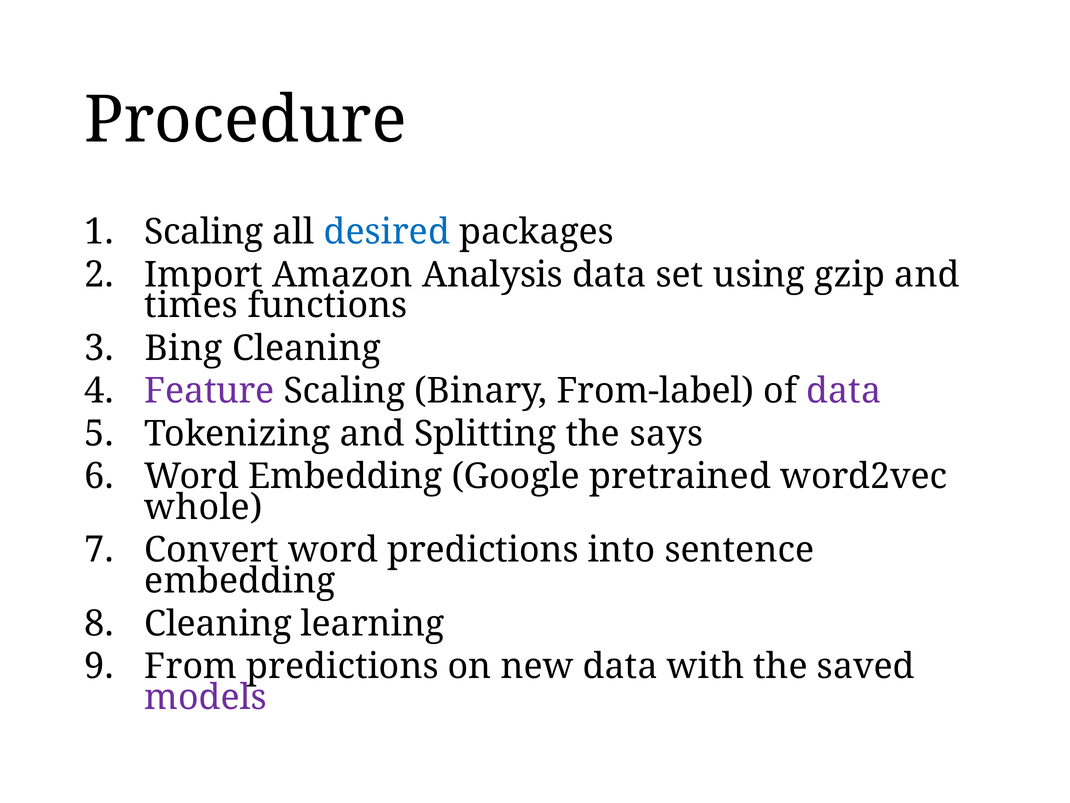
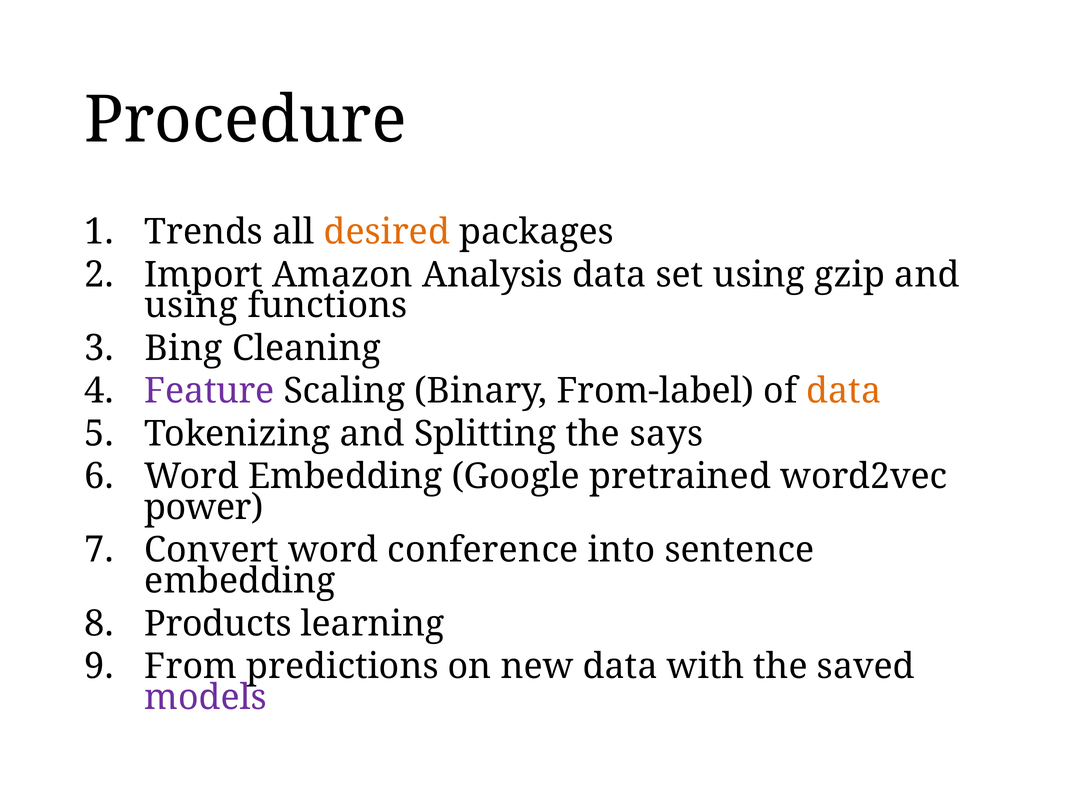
Scaling at (204, 232): Scaling -> Trends
desired colour: blue -> orange
times at (191, 305): times -> using
data at (844, 391) colour: purple -> orange
whole: whole -> power
word predictions: predictions -> conference
Cleaning at (218, 623): Cleaning -> Products
